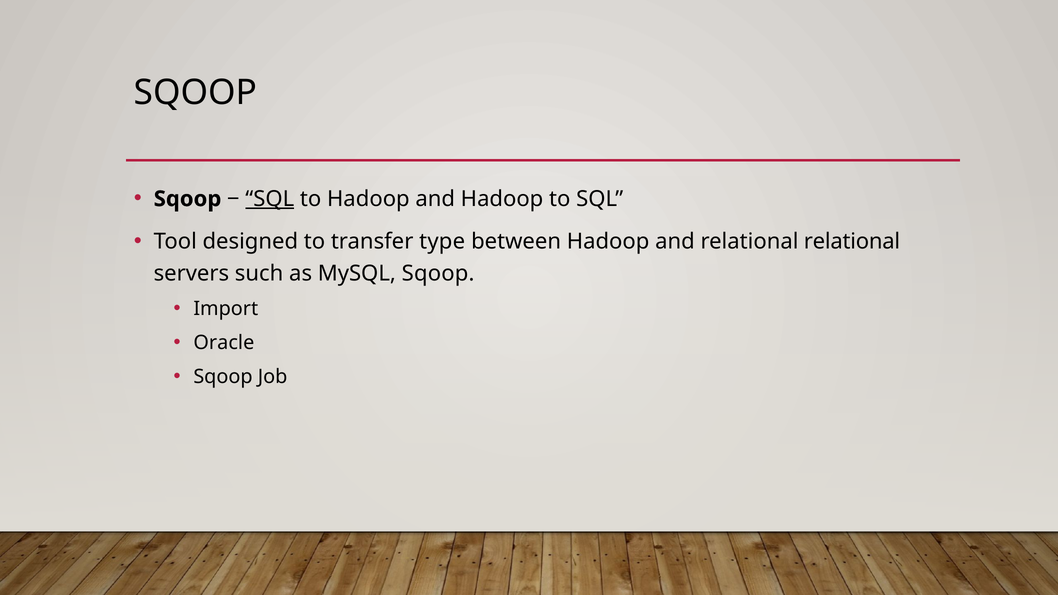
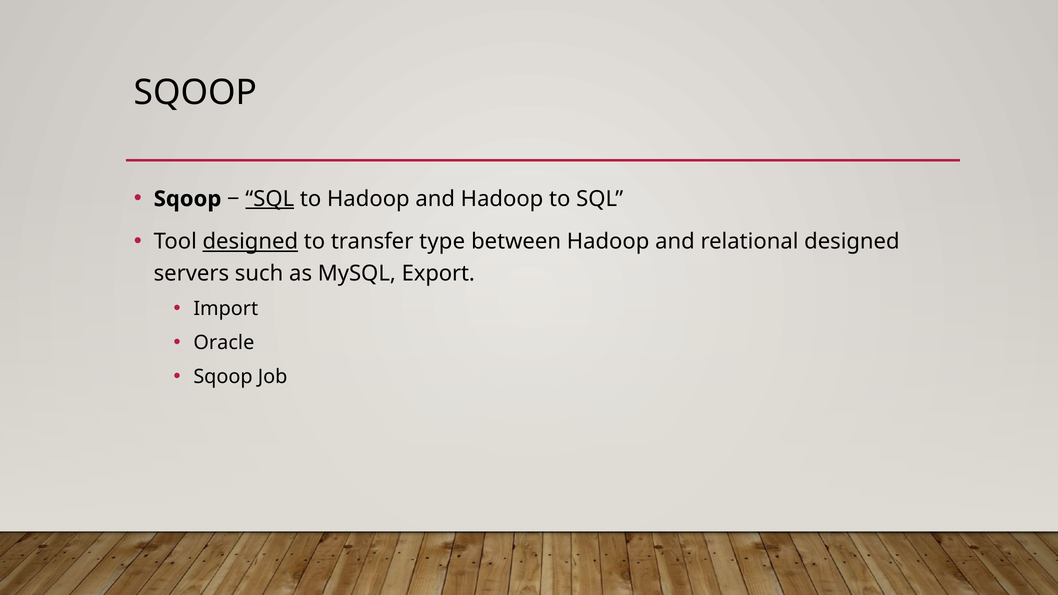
designed at (250, 242) underline: none -> present
relational relational: relational -> designed
MySQL Sqoop: Sqoop -> Export
